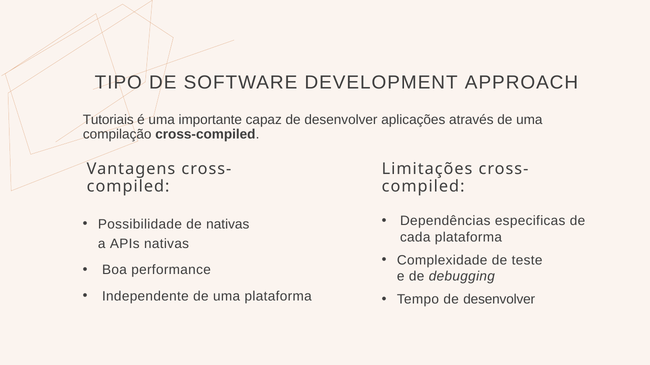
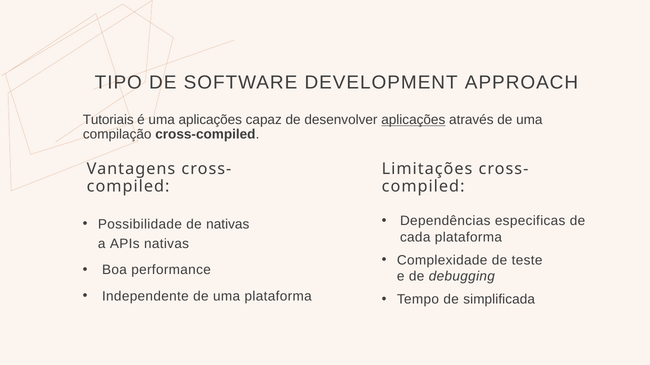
uma importante: importante -> aplicações
aplicações at (413, 120) underline: none -> present
Tempo de desenvolver: desenvolver -> simplificada
